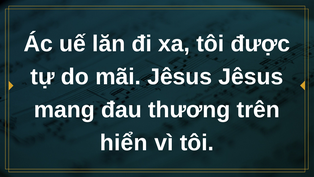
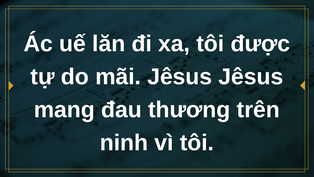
hiển: hiển -> ninh
